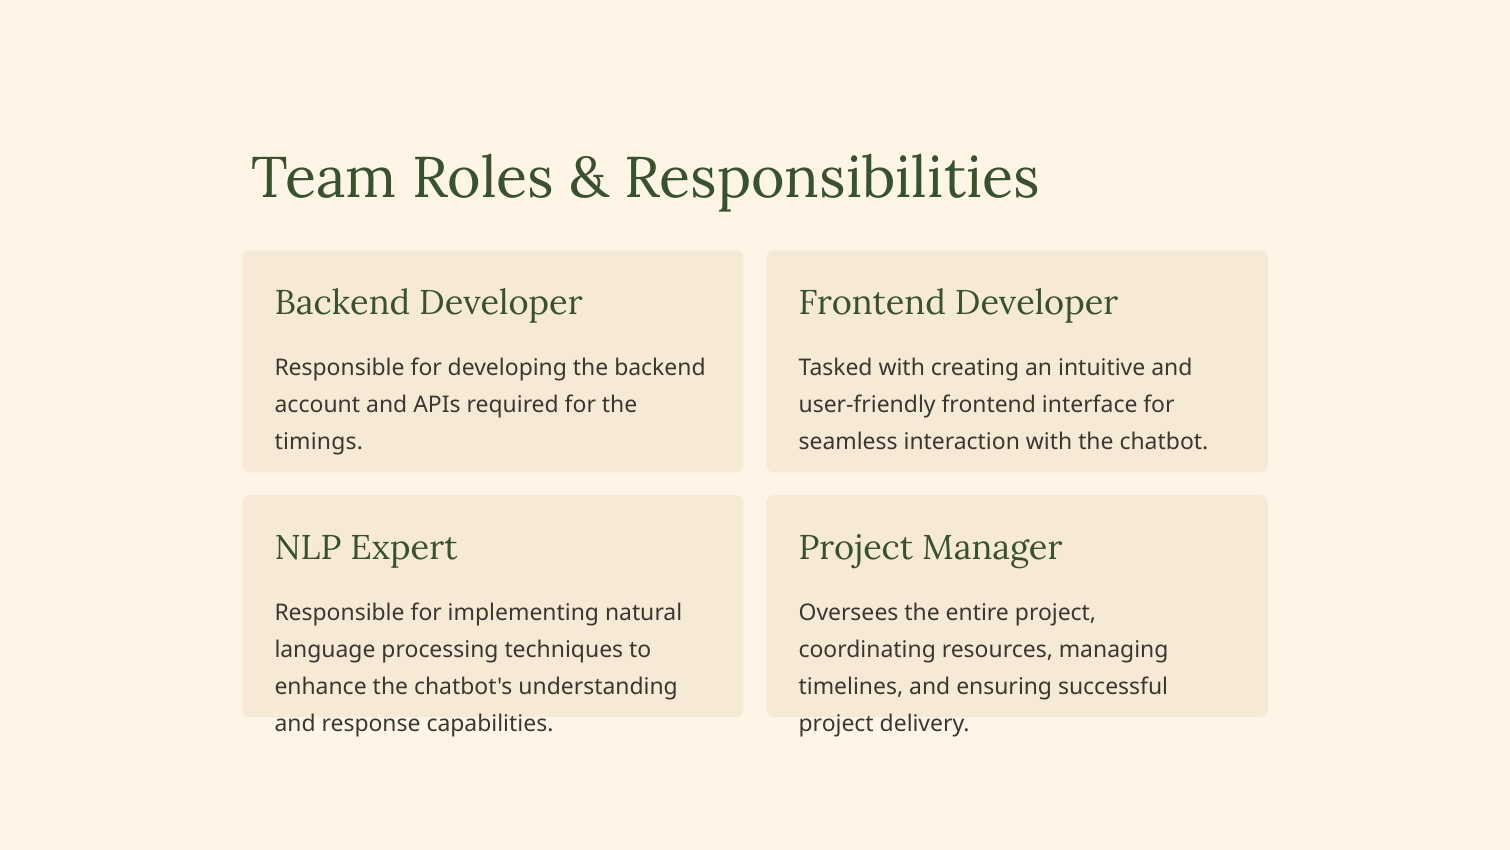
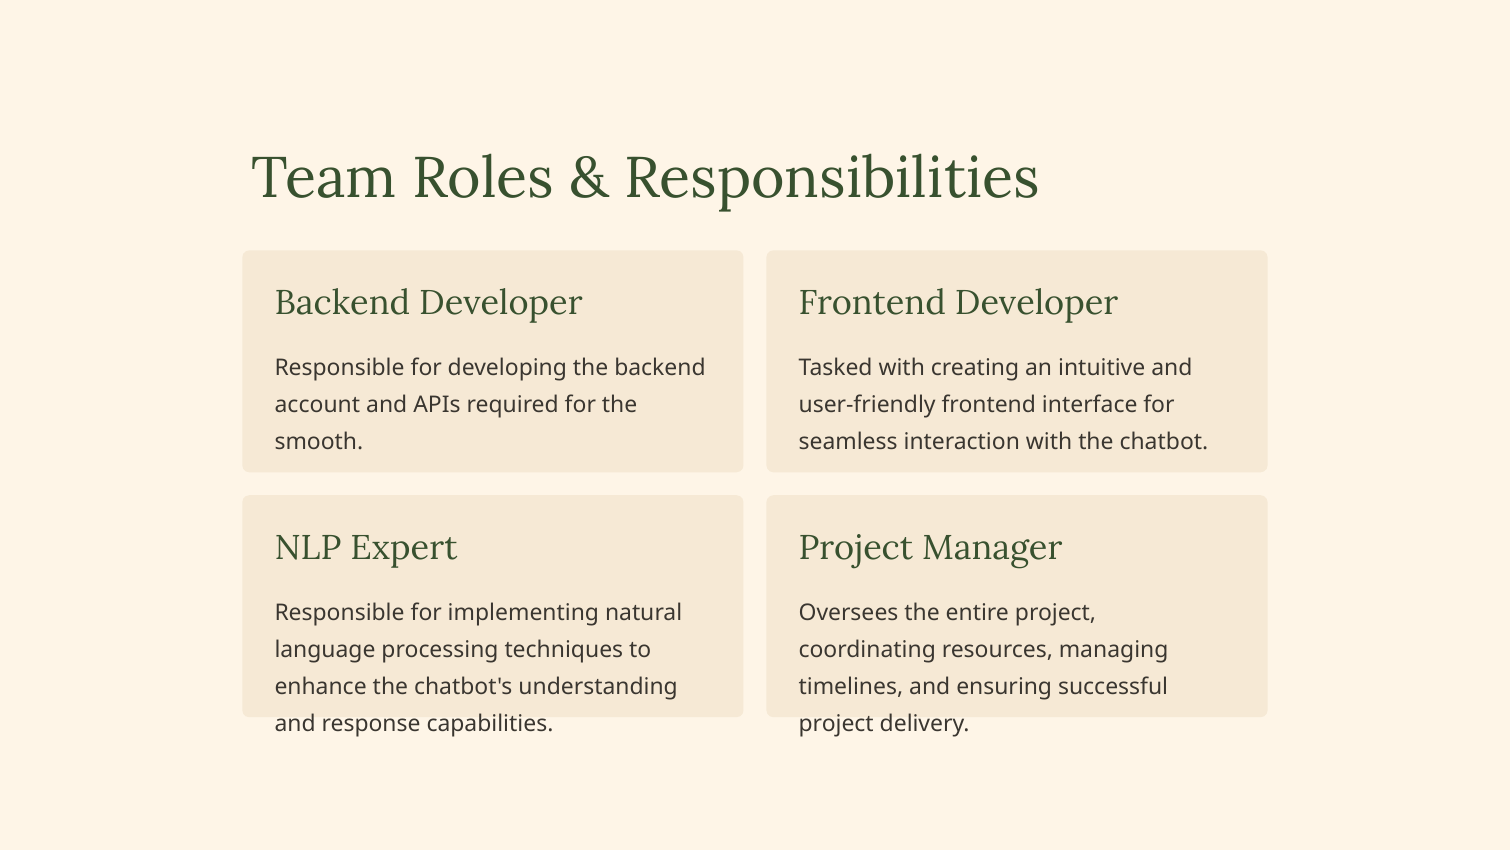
timings: timings -> smooth
